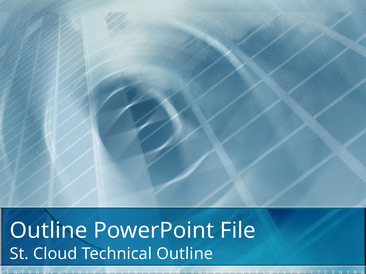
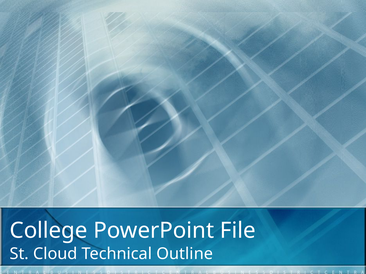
Outline at (49, 231): Outline -> College
